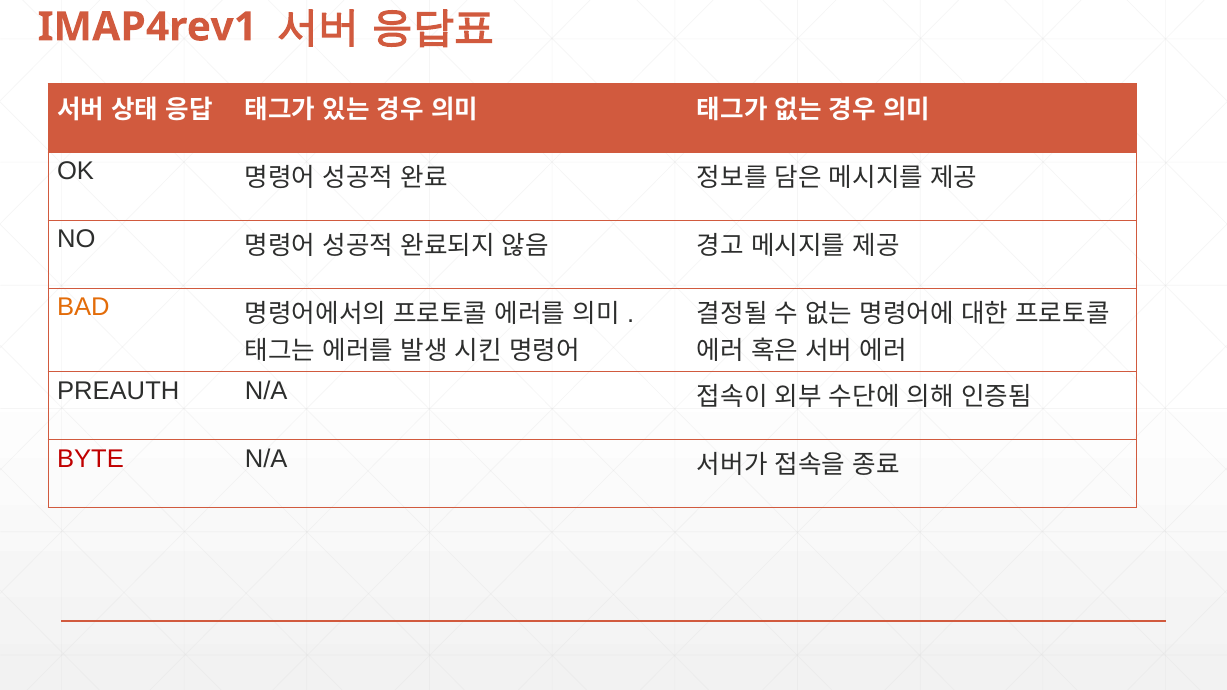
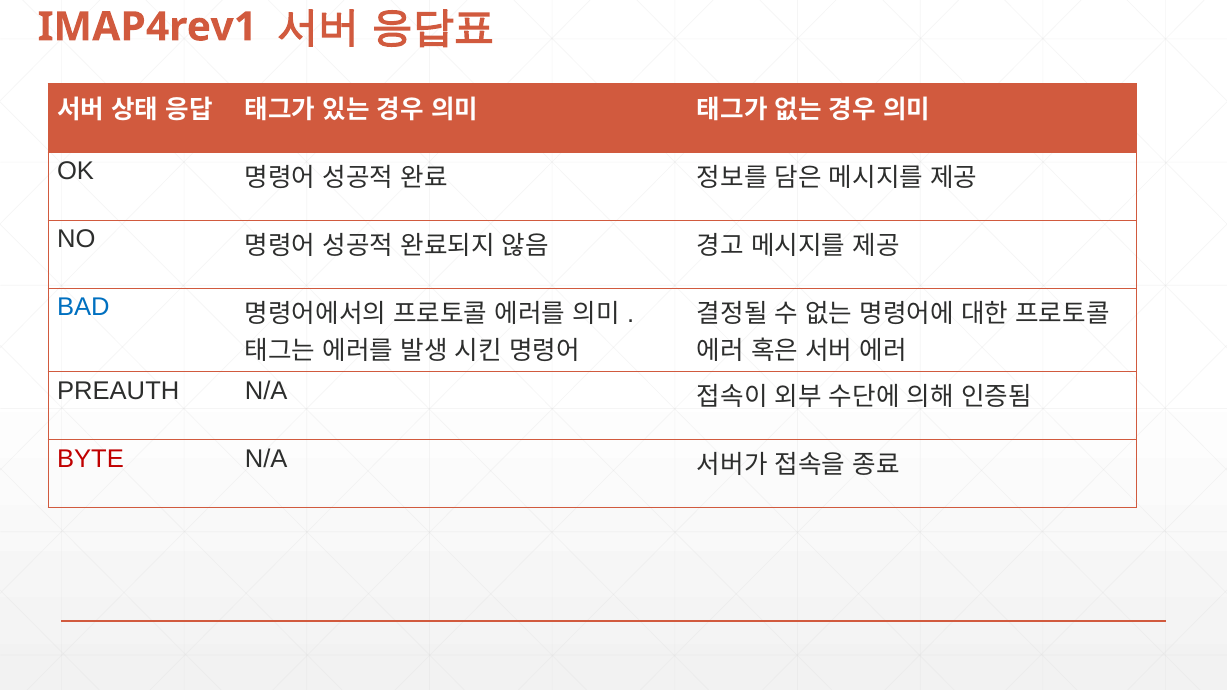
BAD colour: orange -> blue
